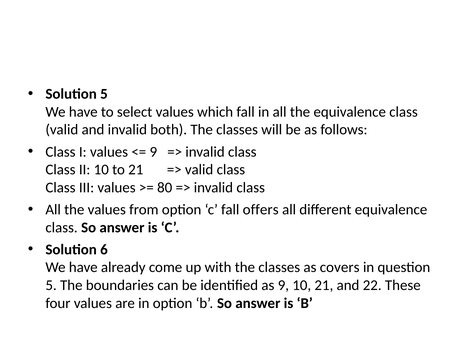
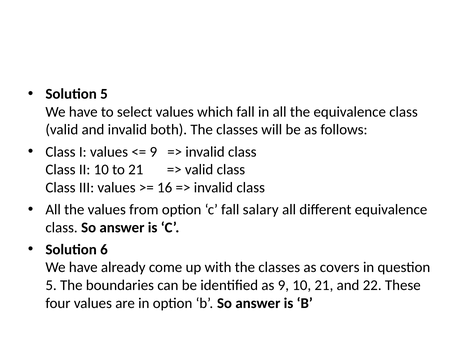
80: 80 -> 16
offers: offers -> salary
